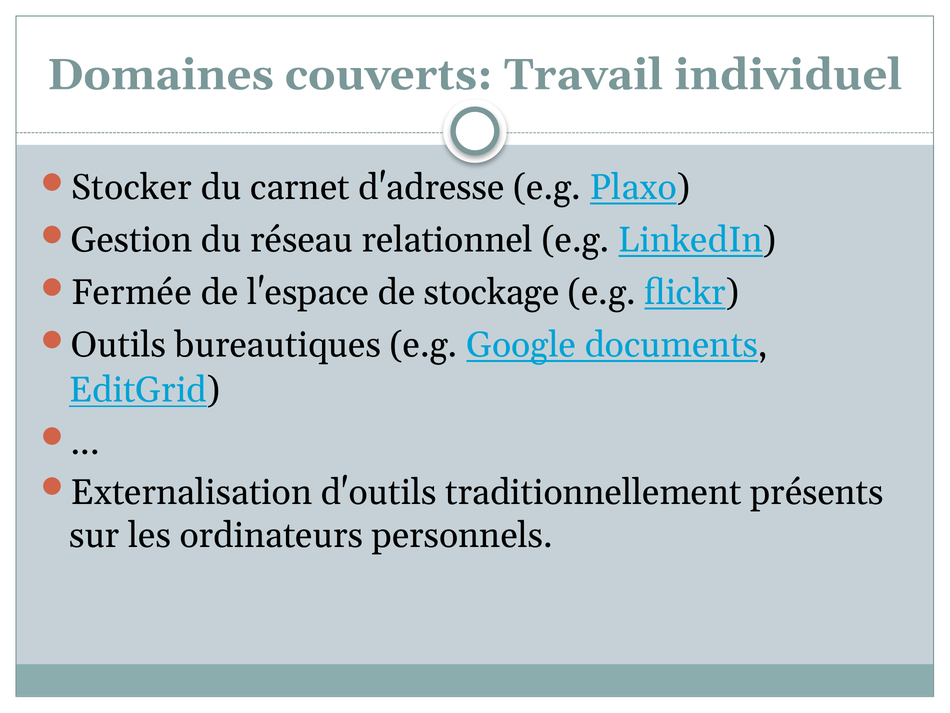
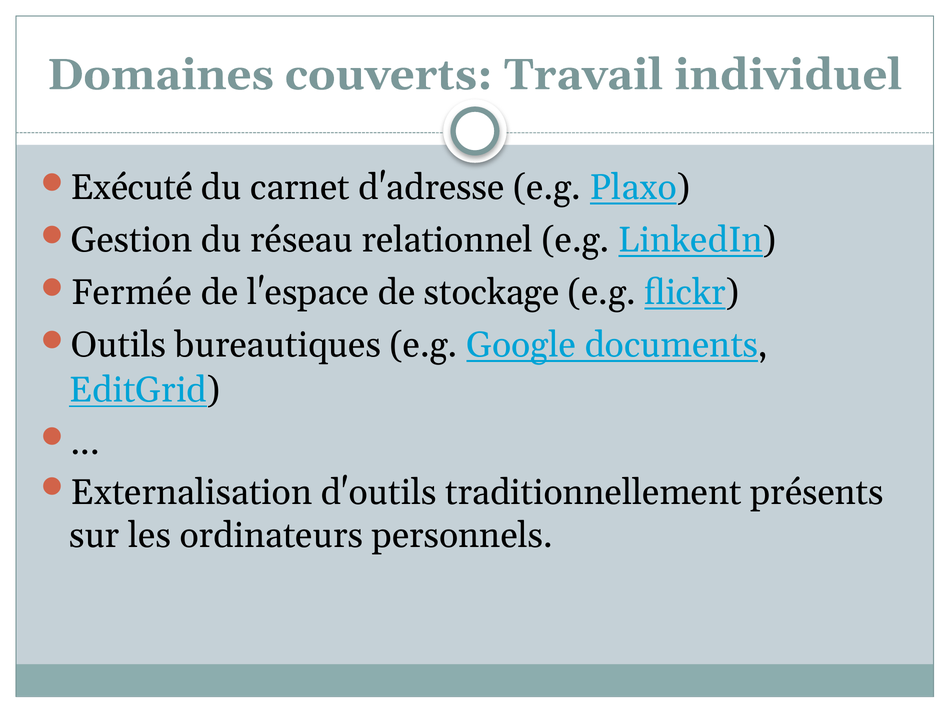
Stocker: Stocker -> Exécuté
